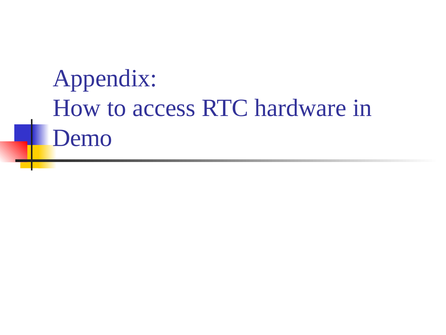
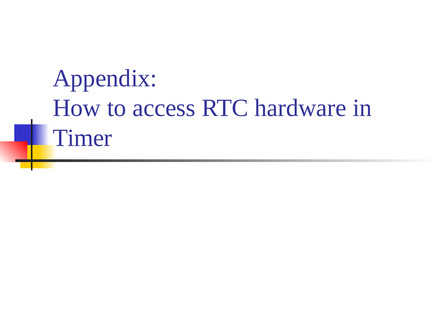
Demo: Demo -> Timer
